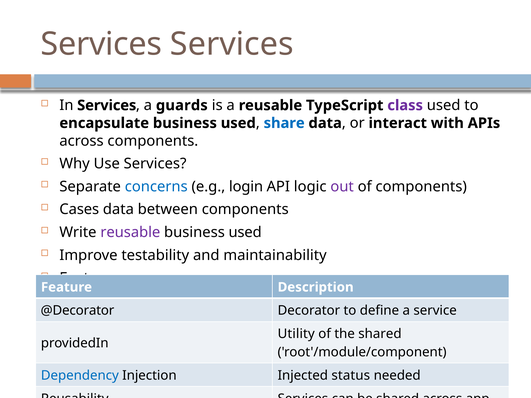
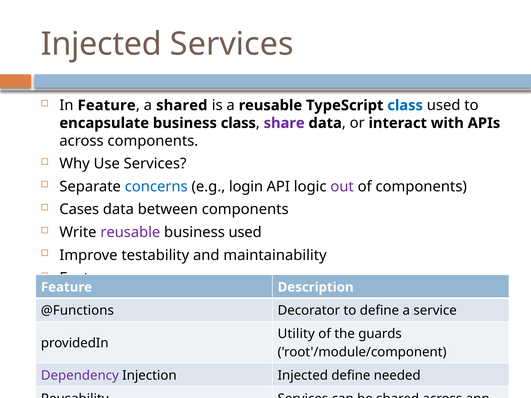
Services at (101, 44): Services -> Injected
In Services: Services -> Feature
a guards: guards -> shared
class at (405, 105) colour: purple -> blue
encapsulate business used: used -> class
share colour: blue -> purple
@Decorator: @Decorator -> @Functions
the shared: shared -> guards
Dependency colour: blue -> purple
Injected status: status -> define
